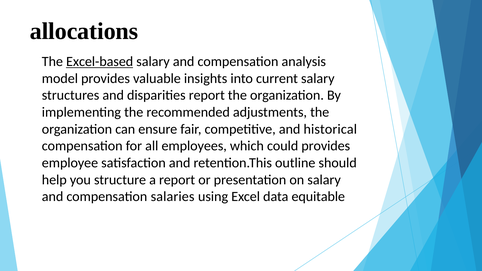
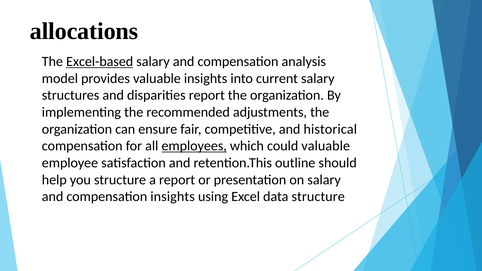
employees underline: none -> present
could provides: provides -> valuable
compensation salaries: salaries -> insights
data equitable: equitable -> structure
